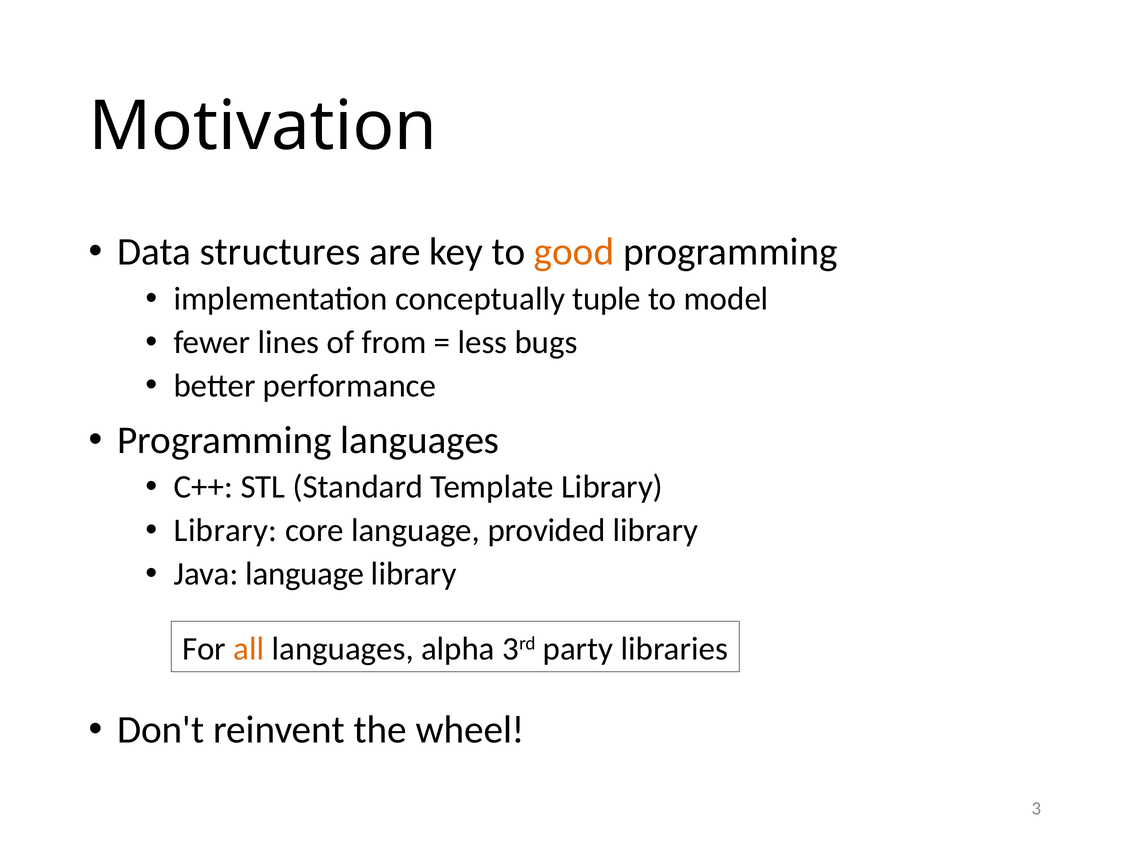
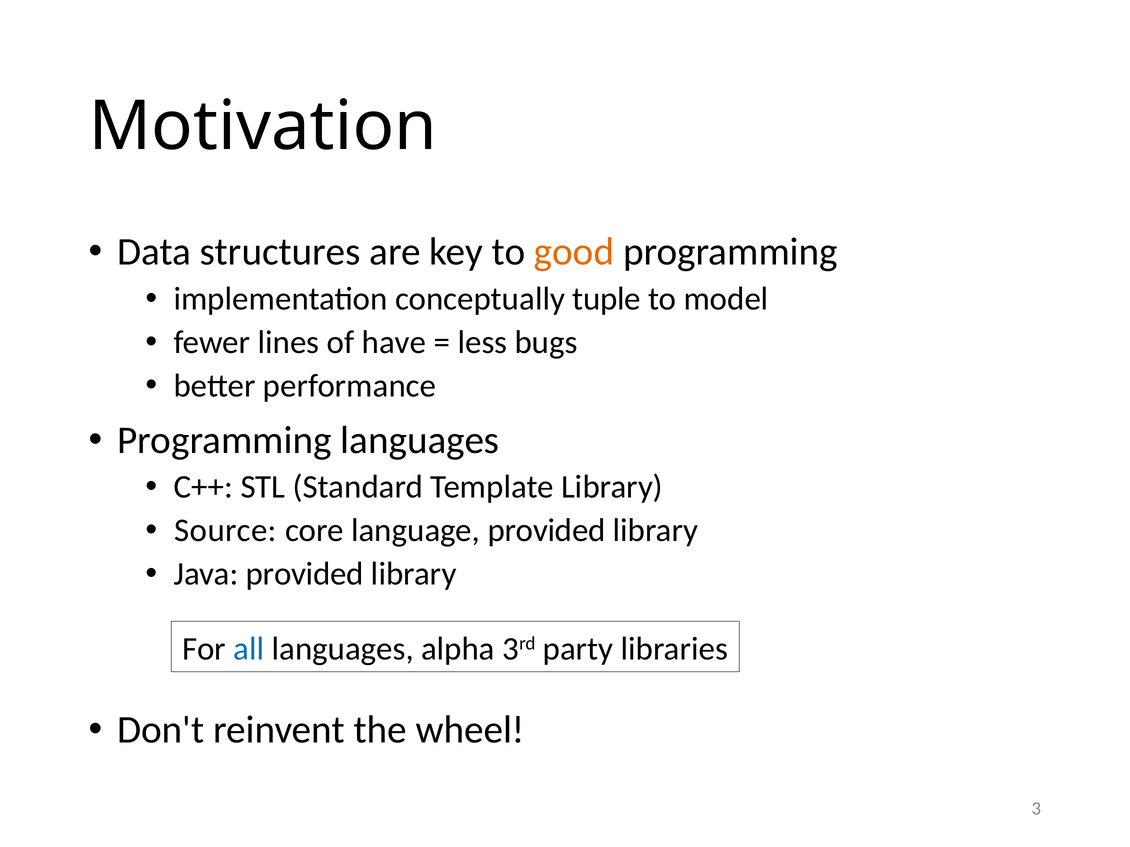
from: from -> have
Library at (226, 531): Library -> Source
Java language: language -> provided
all colour: orange -> blue
